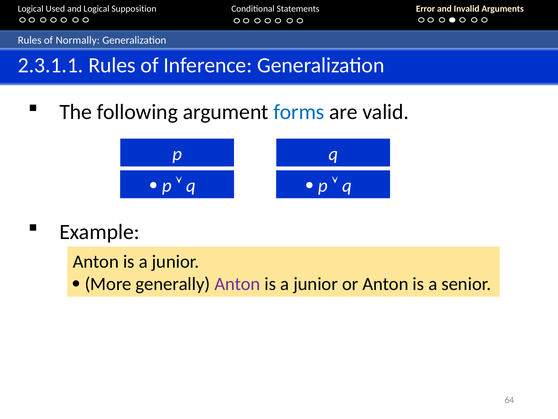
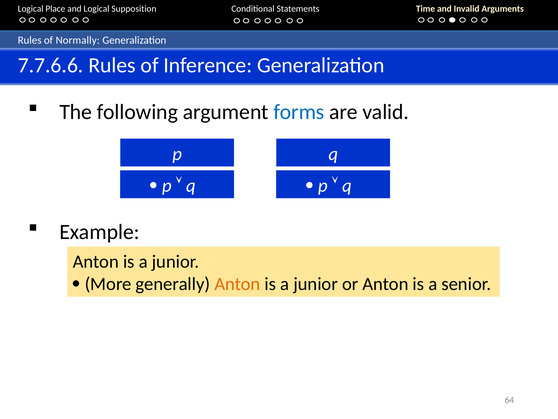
Used: Used -> Place
Error: Error -> Time
2.3.1.1: 2.3.1.1 -> 7.7.6.6
Anton at (237, 284) colour: purple -> orange
